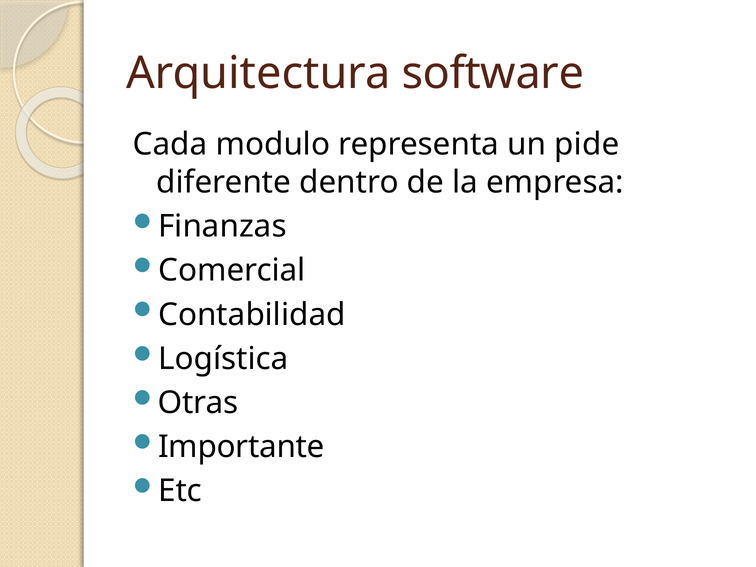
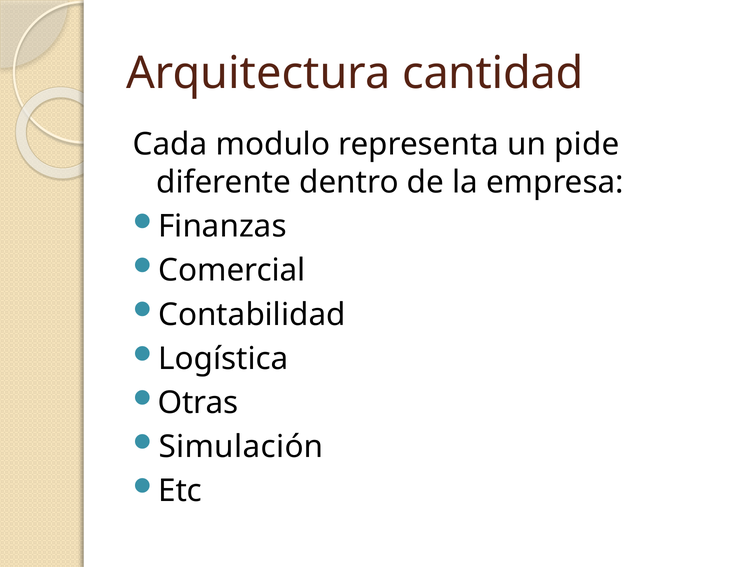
software: software -> cantidad
Importante: Importante -> Simulación
